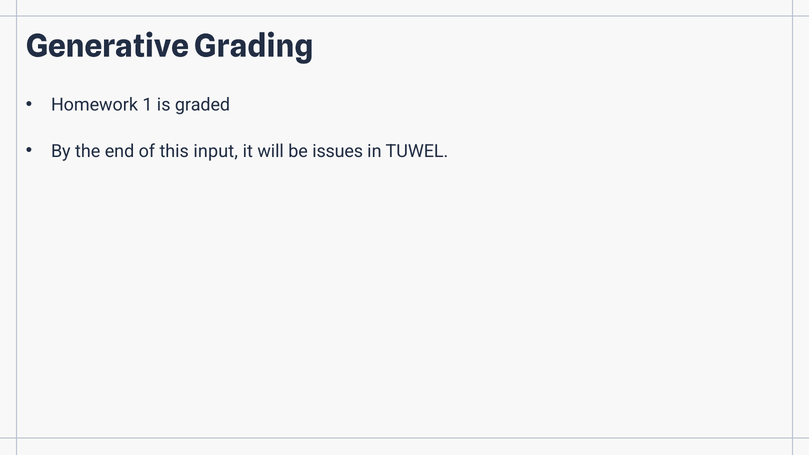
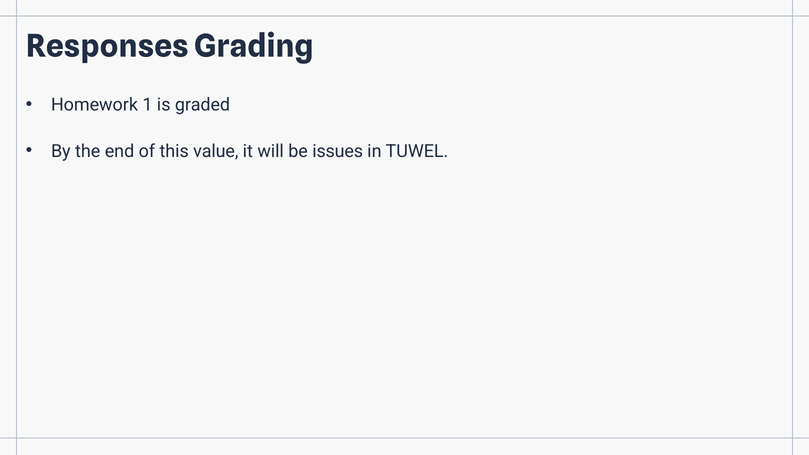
Generative: Generative -> Responses
input: input -> value
